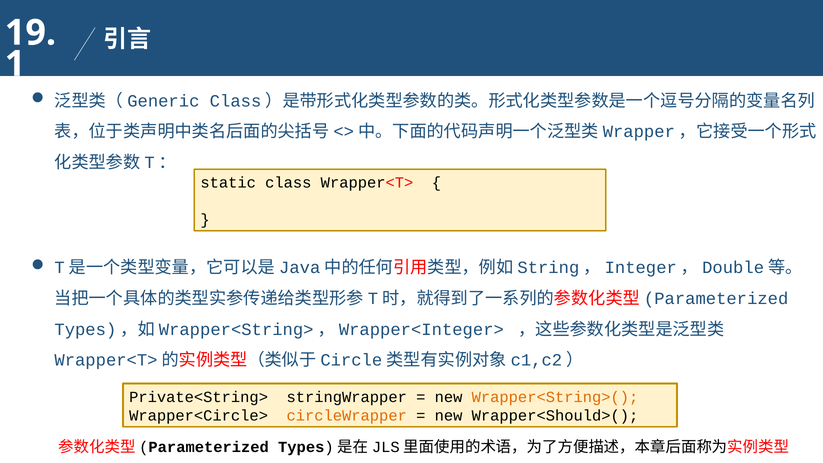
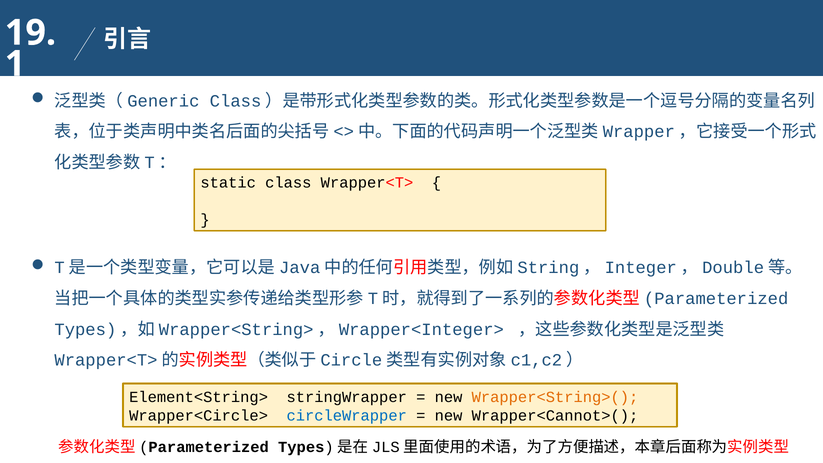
Private<String>: Private<String> -> Element<String>
circleWrapper colour: orange -> blue
Wrapper<Should>(: Wrapper<Should>( -> Wrapper<Cannot>(
